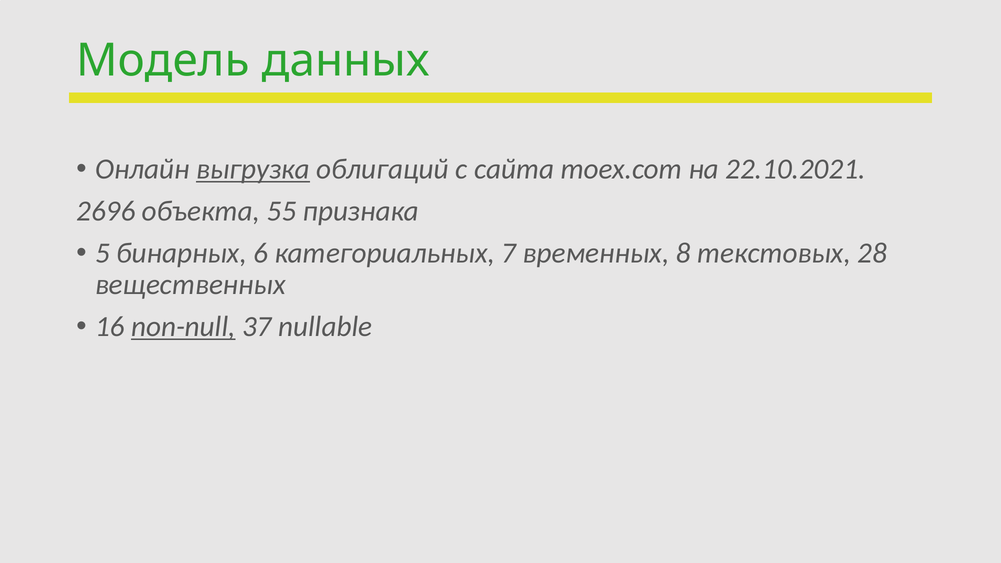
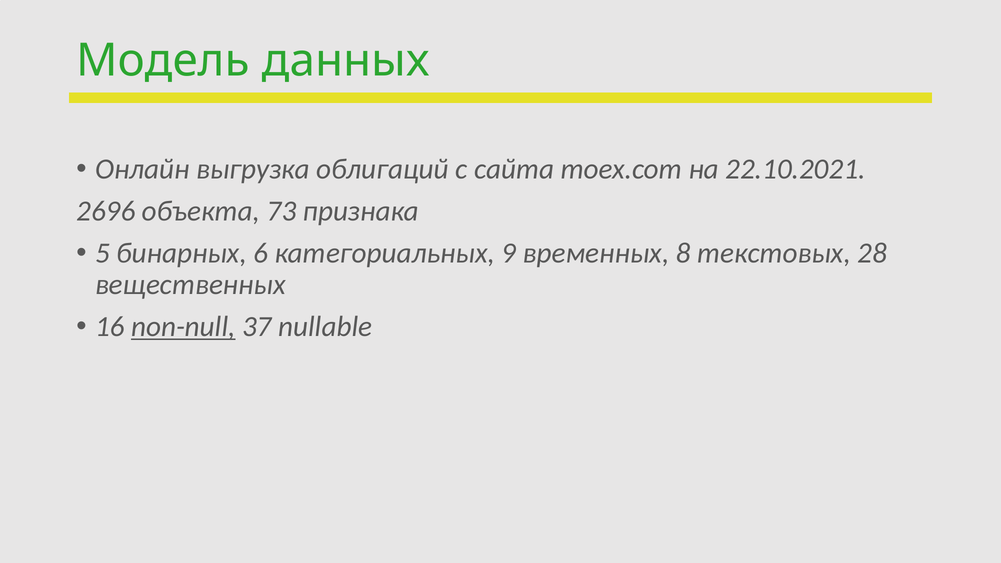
выгрузка underline: present -> none
55: 55 -> 73
7: 7 -> 9
